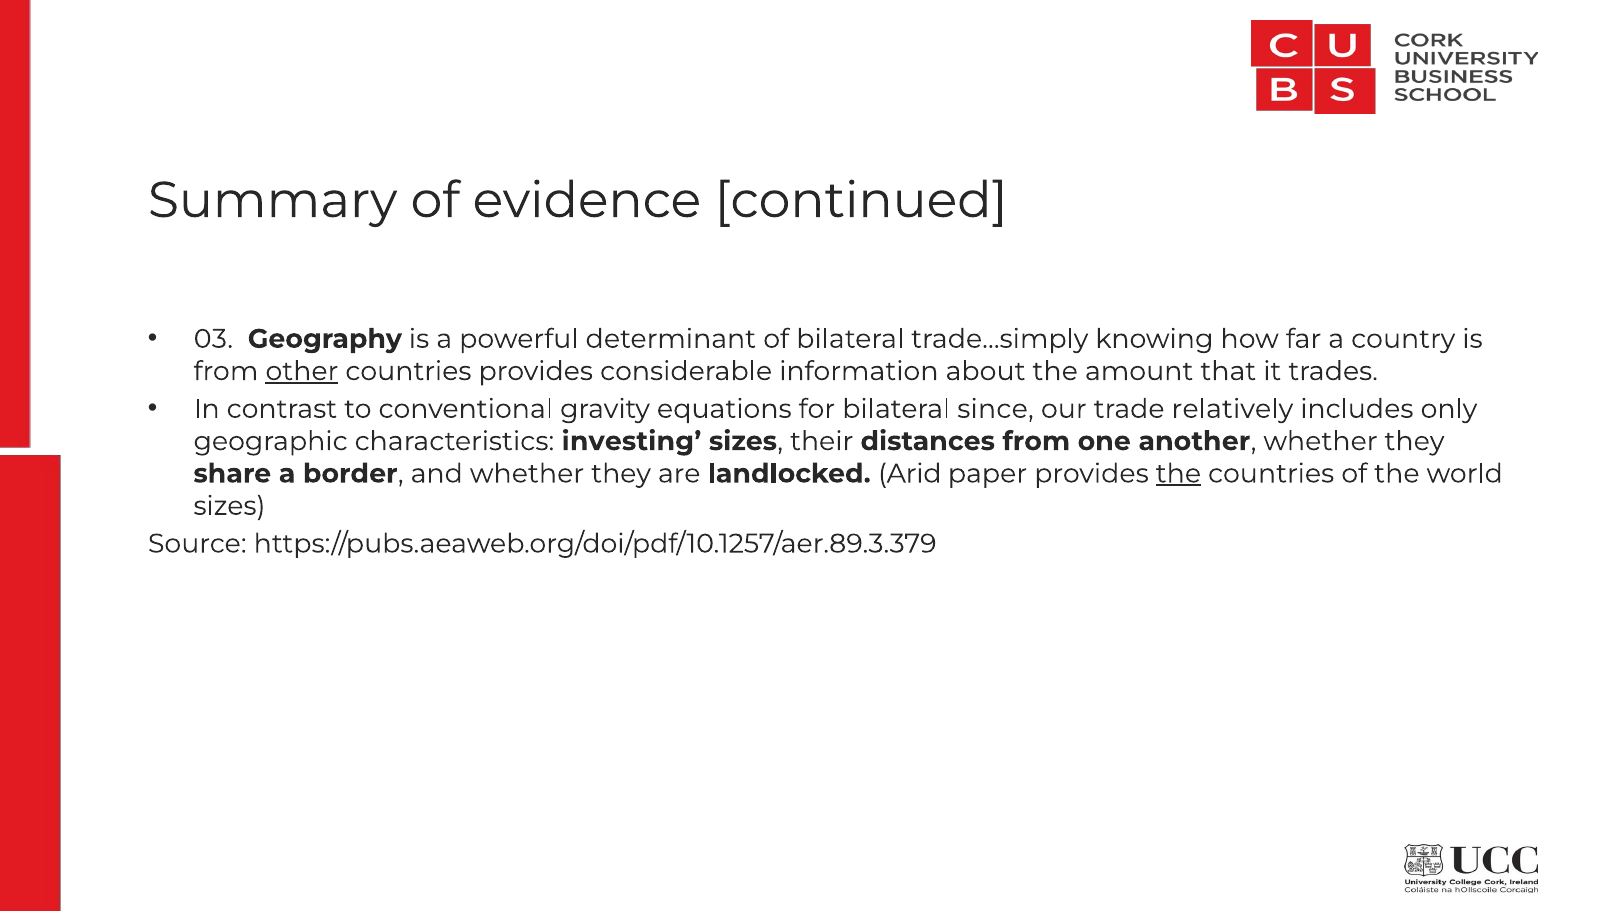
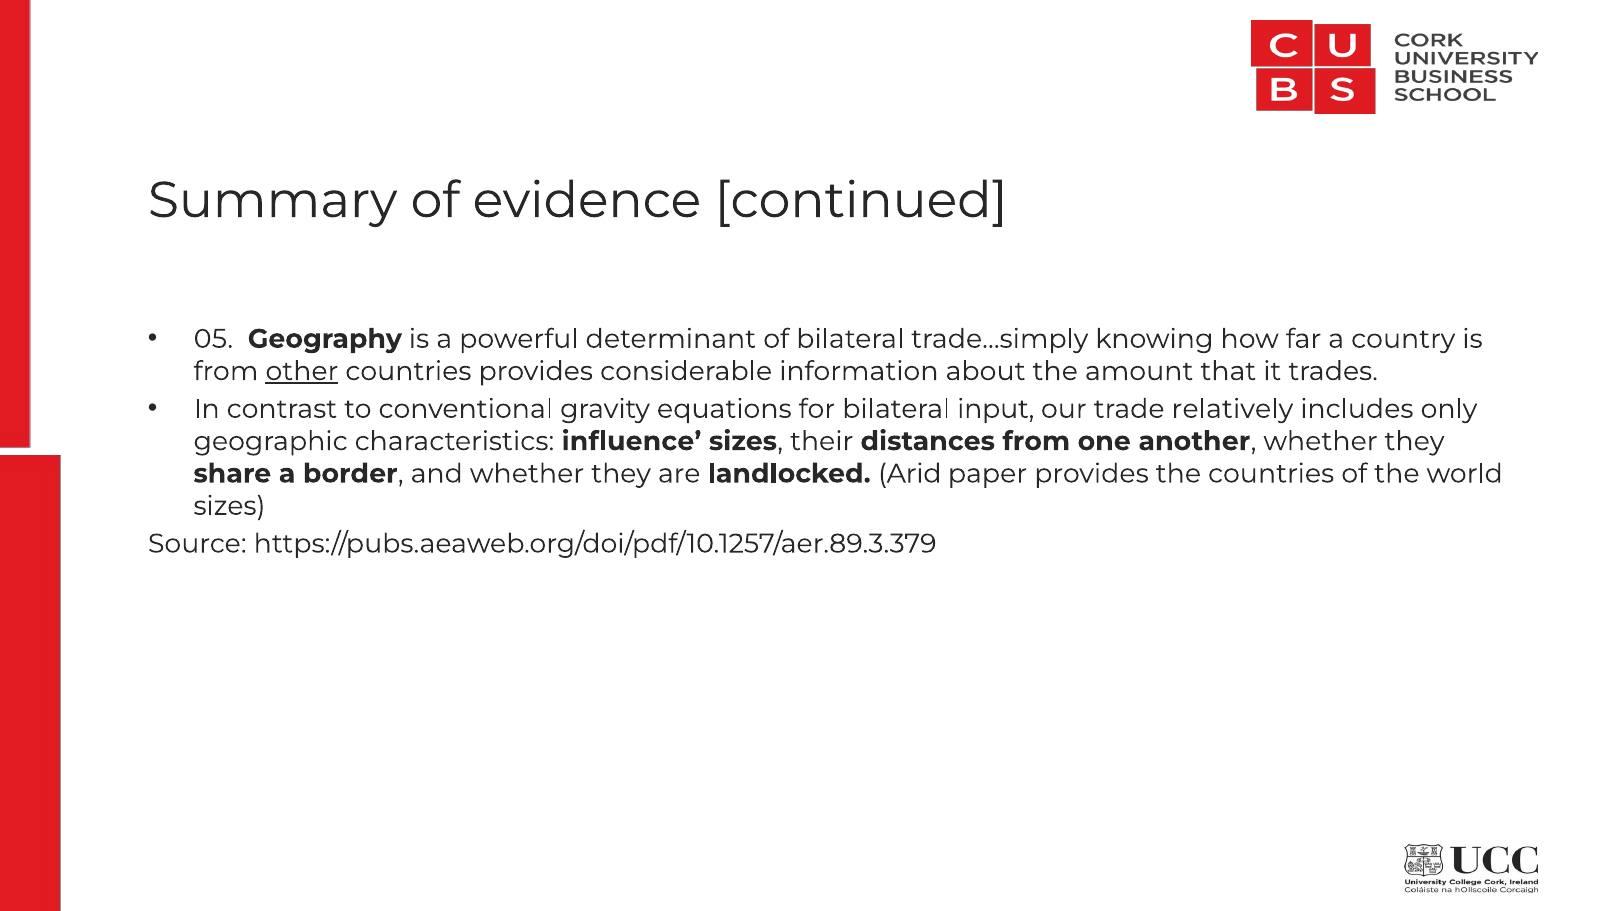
03: 03 -> 05
since: since -> input
investing: investing -> influence
the at (1178, 473) underline: present -> none
